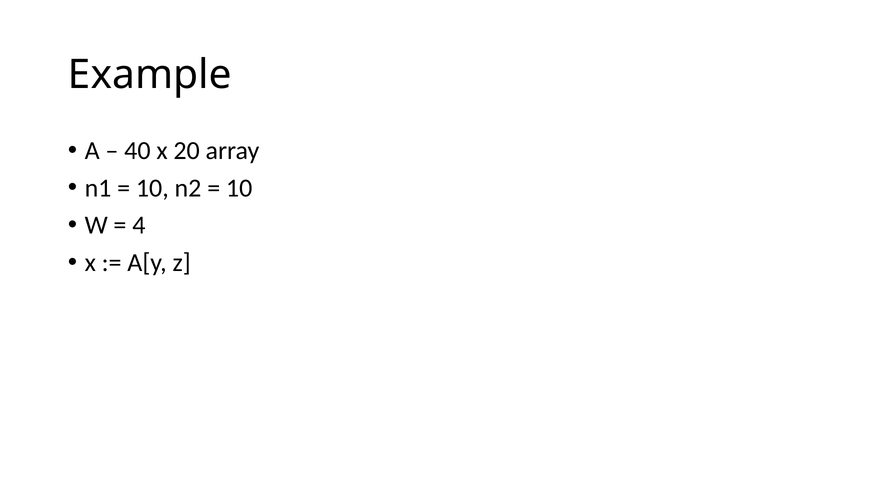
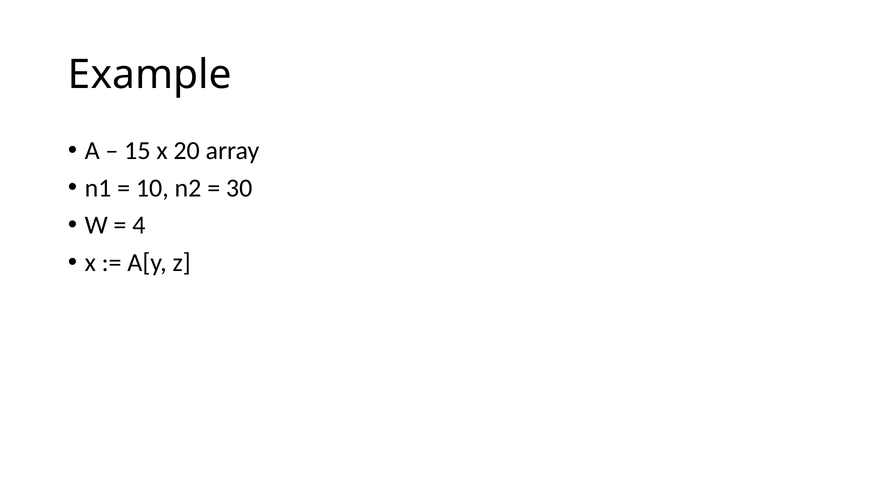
40: 40 -> 15
10 at (239, 188): 10 -> 30
